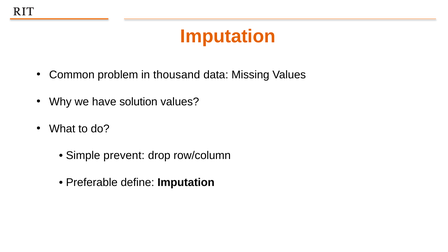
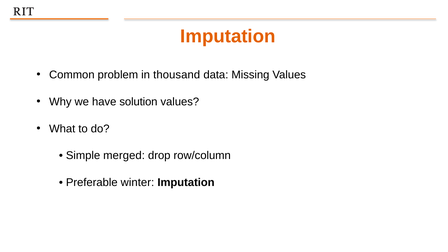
prevent: prevent -> merged
define: define -> winter
